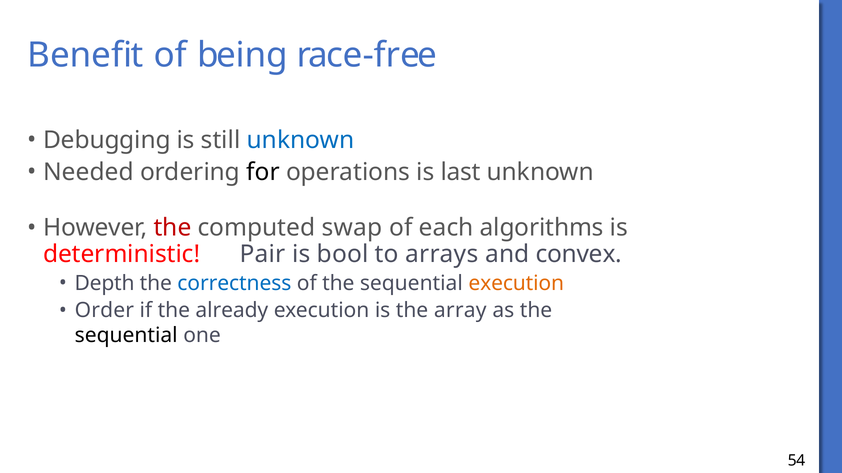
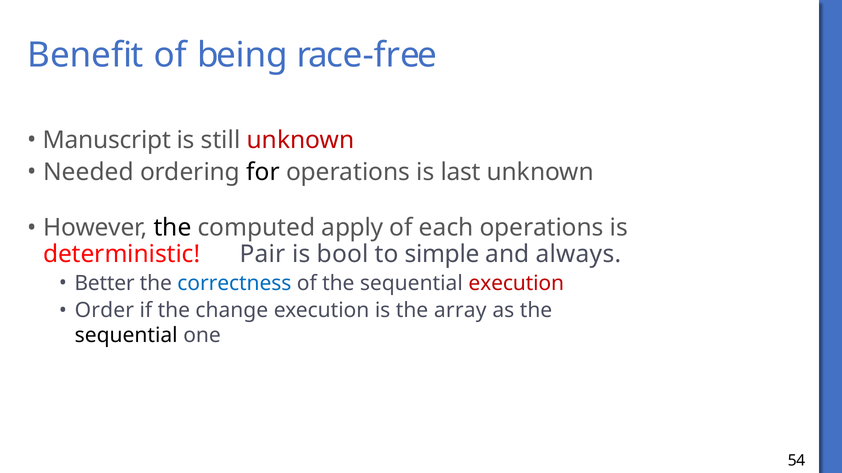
Debugging: Debugging -> Manuscript
unknown at (301, 140) colour: blue -> red
the at (173, 228) colour: red -> black
swap: swap -> apply
each algorithms: algorithms -> operations
arrays: arrays -> simple
convex: convex -> always
Depth: Depth -> Better
execution at (516, 284) colour: orange -> red
already: already -> change
